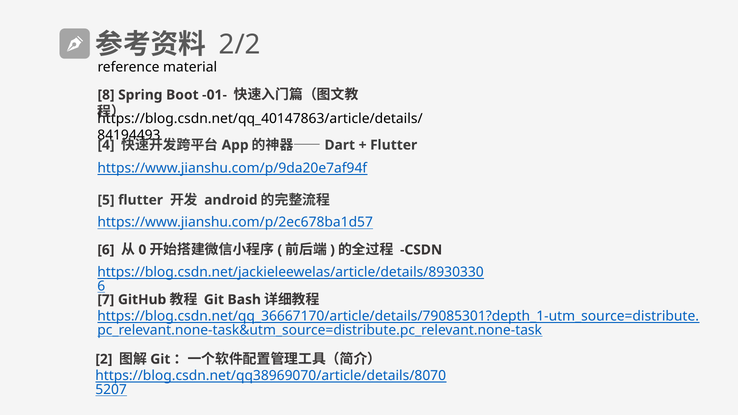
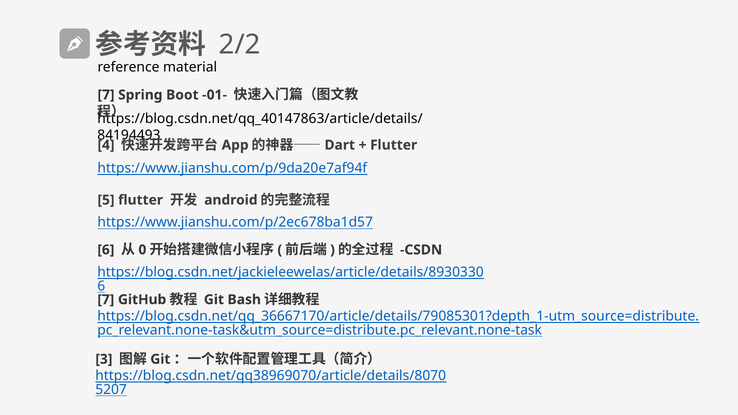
8 at (106, 95): 8 -> 7
2: 2 -> 3
